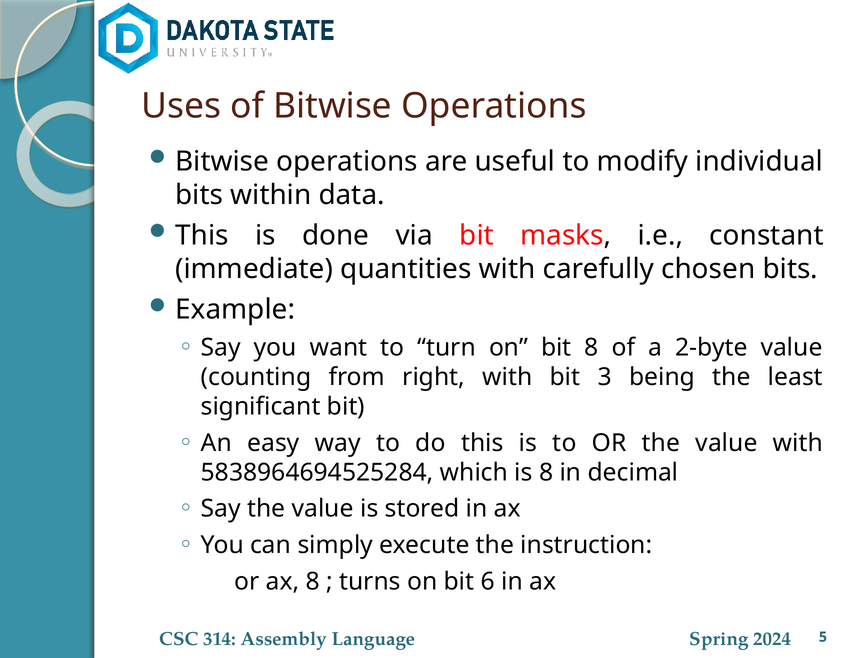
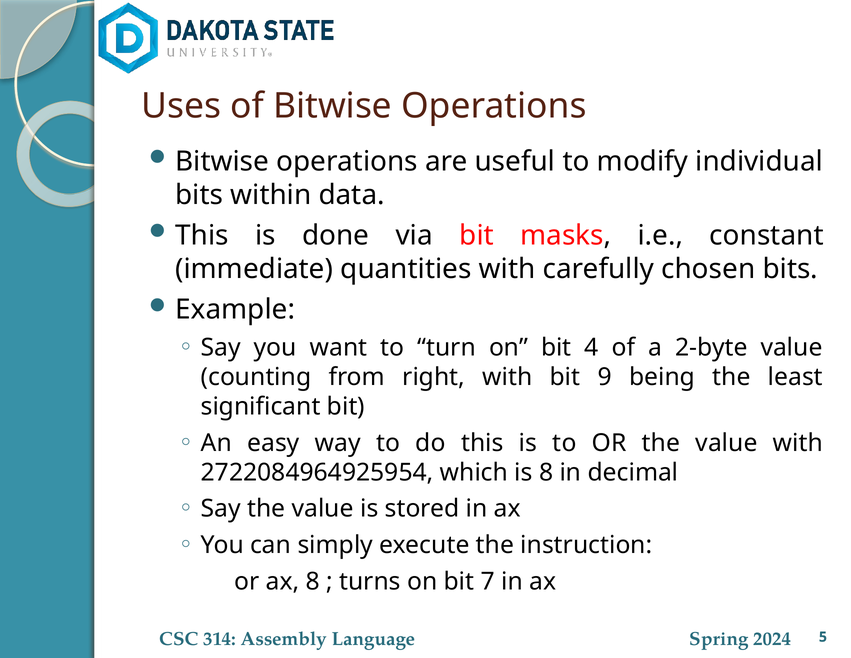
bit 8: 8 -> 4
3: 3 -> 9
5838964694525284: 5838964694525284 -> 2722084964925954
6: 6 -> 7
